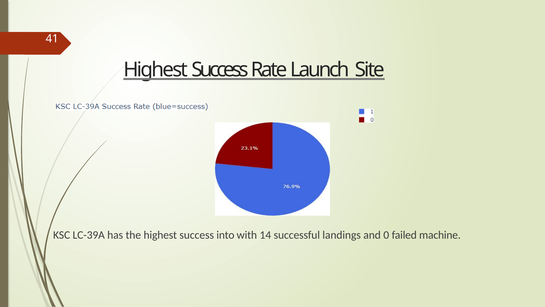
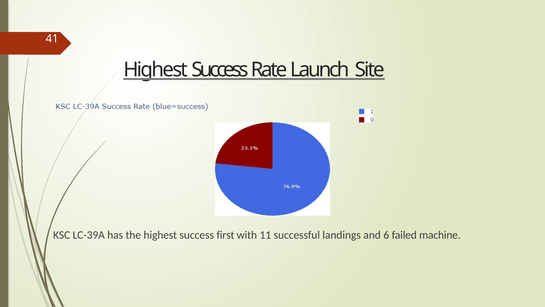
into: into -> first
14: 14 -> 11
0: 0 -> 6
